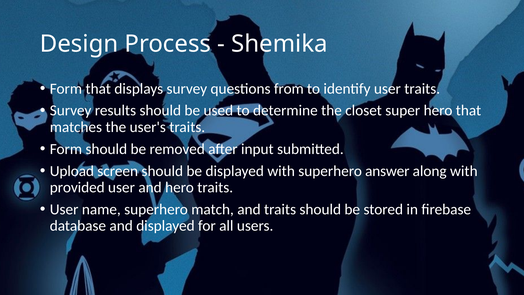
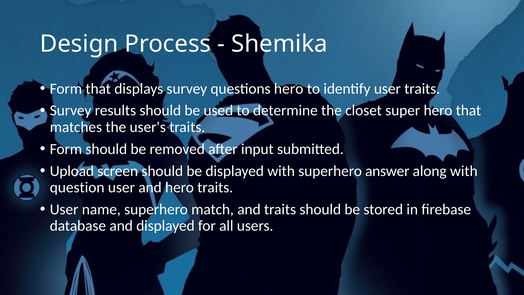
questions from: from -> hero
provided: provided -> question
